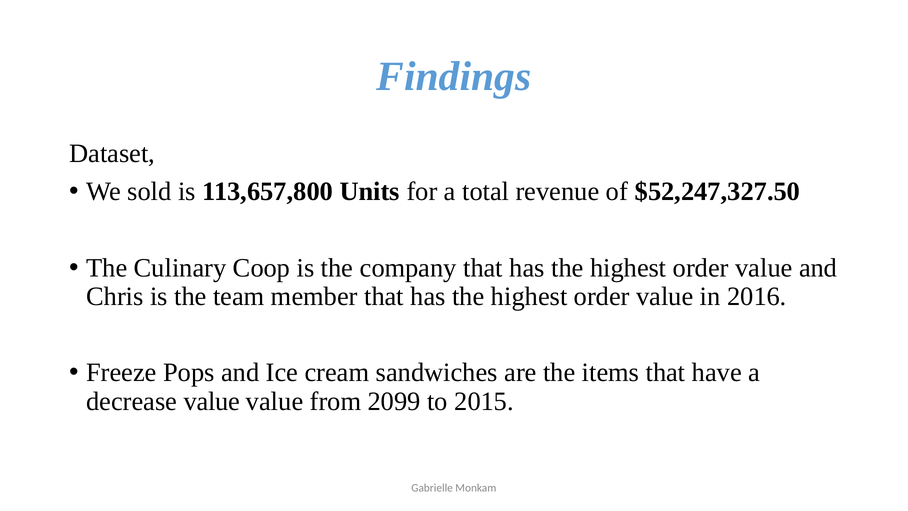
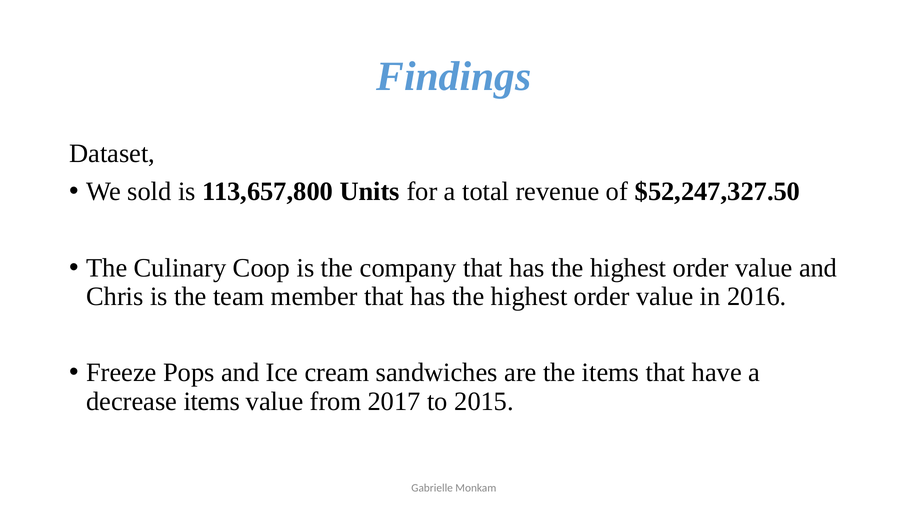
decrease value: value -> items
2099: 2099 -> 2017
